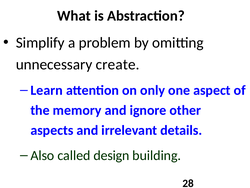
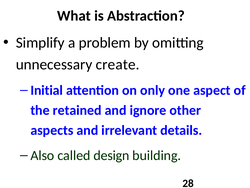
Learn: Learn -> Initial
memory: memory -> retained
